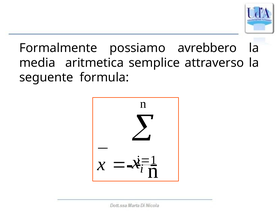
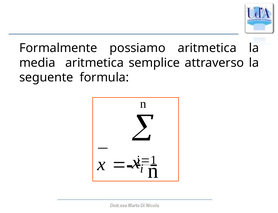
possiamo avrebbero: avrebbero -> aritmetica
